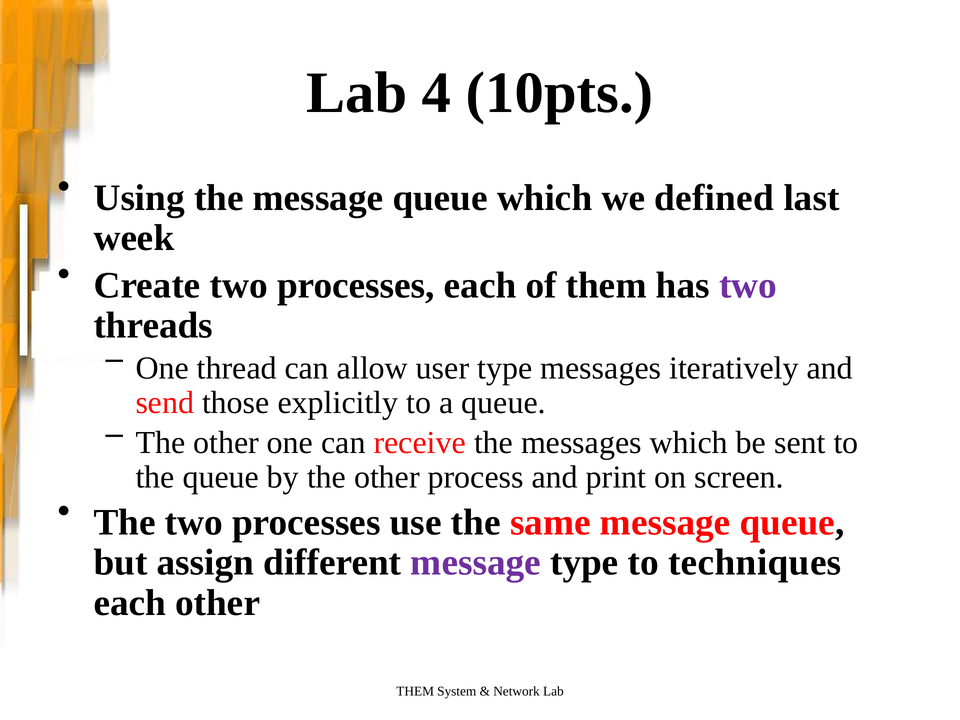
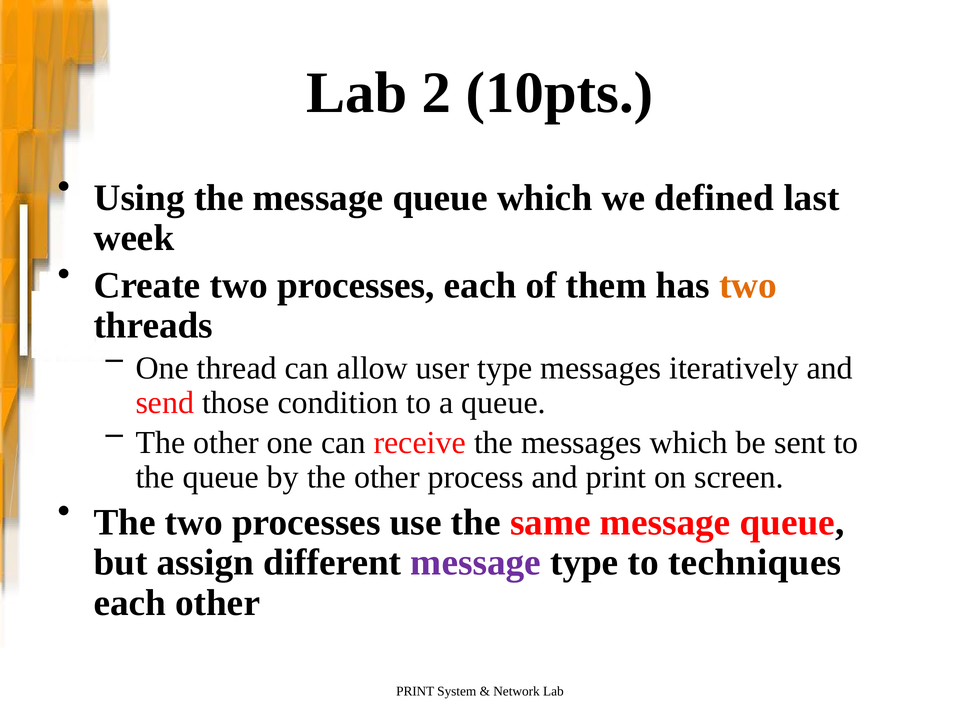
4: 4 -> 2
two at (748, 285) colour: purple -> orange
explicitly: explicitly -> condition
THEM at (415, 691): THEM -> PRINT
